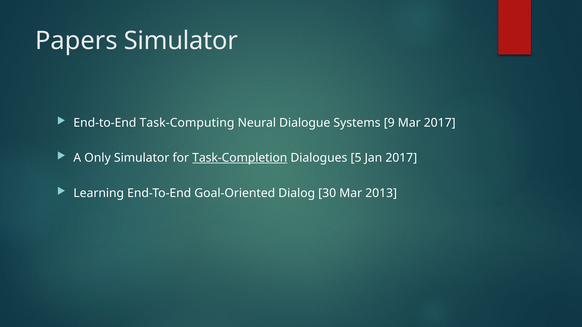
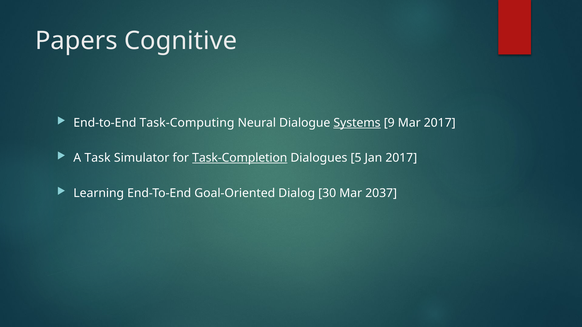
Papers Simulator: Simulator -> Cognitive
Systems underline: none -> present
Only: Only -> Task
2013: 2013 -> 2037
